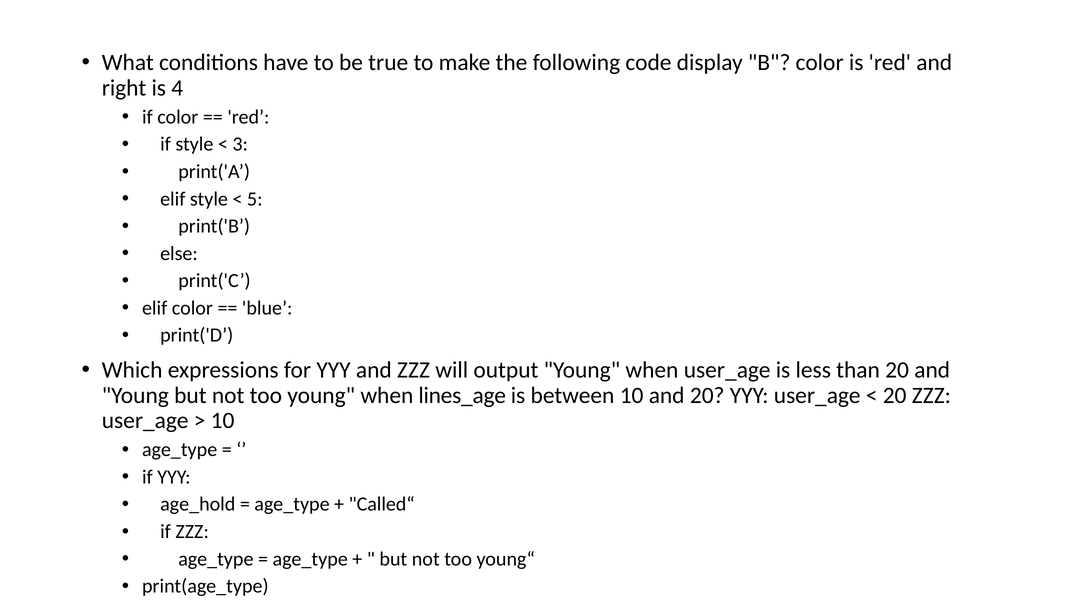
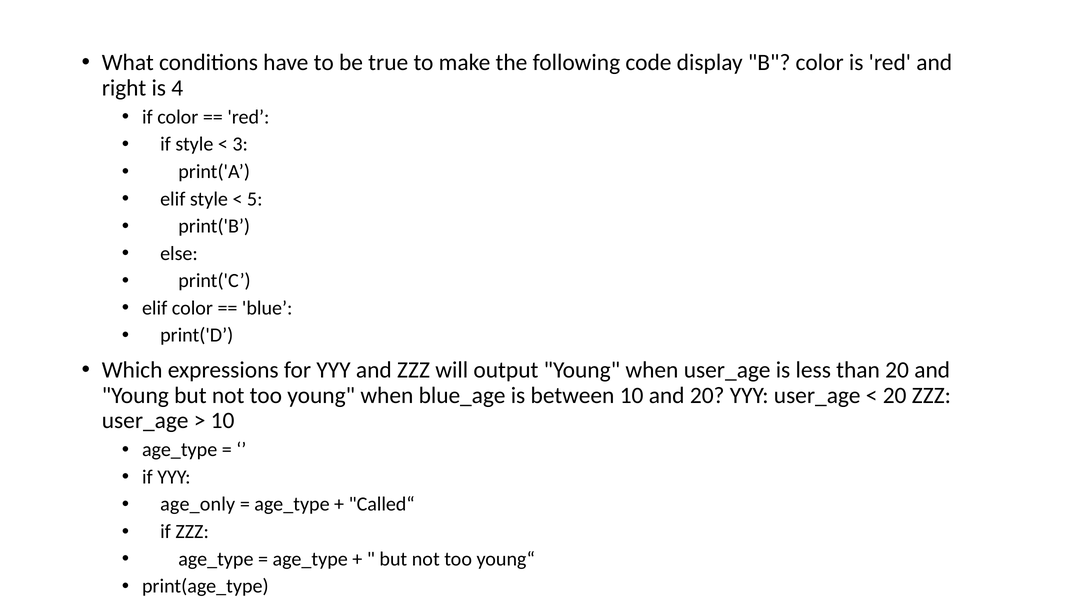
lines_age: lines_age -> blue_age
age_hold: age_hold -> age_only
